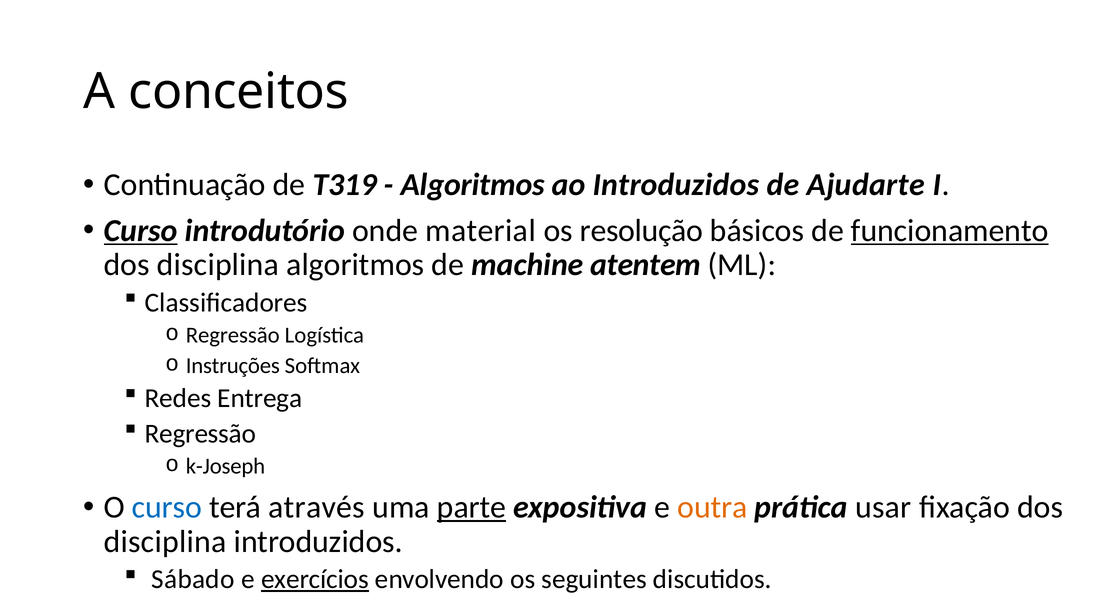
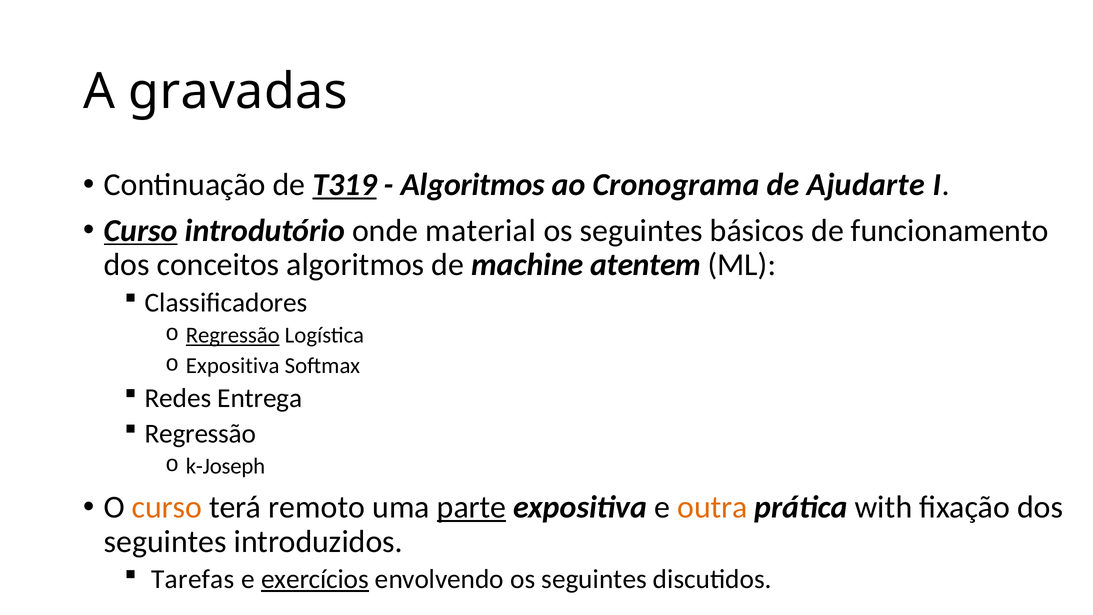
conceitos: conceitos -> gravadas
T319 underline: none -> present
ao Introduzidos: Introduzidos -> Cronograma
resolução at (642, 230): resolução -> seguintes
funcionamento underline: present -> none
disciplina at (218, 265): disciplina -> conceitos
Regressão at (233, 335) underline: none -> present
o Instruções: Instruções -> Expositiva
curso at (167, 507) colour: blue -> orange
através: através -> remoto
usar: usar -> with
disciplina at (165, 541): disciplina -> seguintes
Sábado: Sábado -> Tarefas
